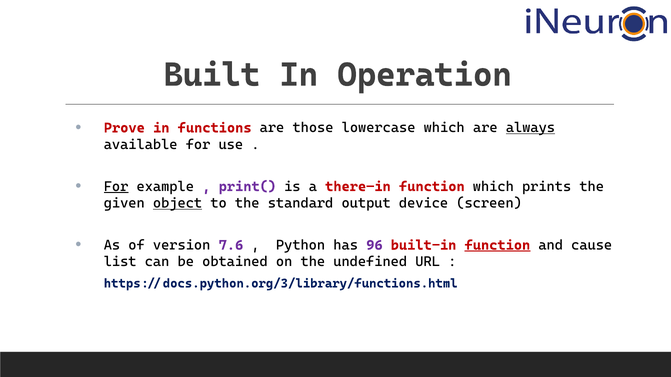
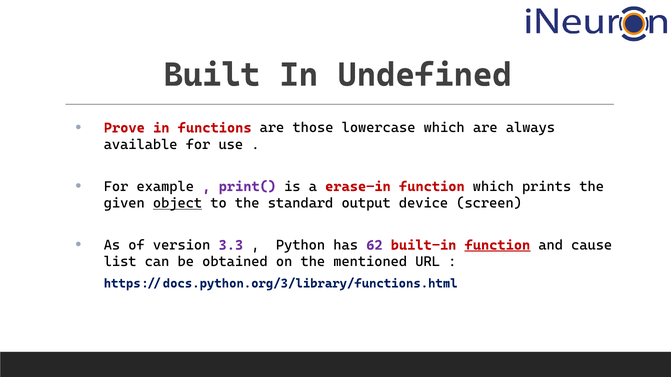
Operation: Operation -> Undefined
always underline: present -> none
For at (116, 187) underline: present -> none
there-in: there-in -> erase-in
7.6: 7.6 -> 3.3
96: 96 -> 62
undefined: undefined -> mentioned
